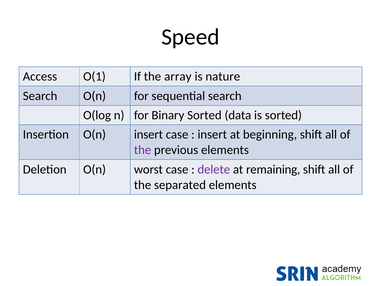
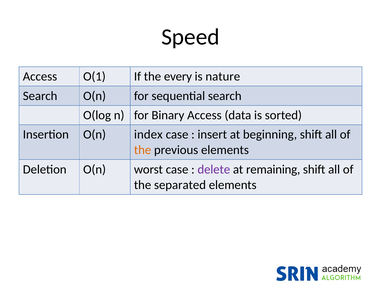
array: array -> every
Binary Sorted: Sorted -> Access
O(n insert: insert -> index
the at (143, 150) colour: purple -> orange
